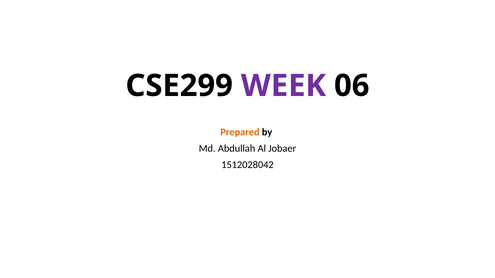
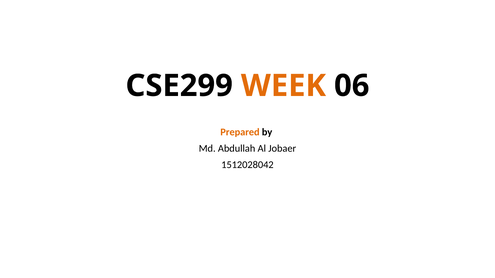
WEEK colour: purple -> orange
